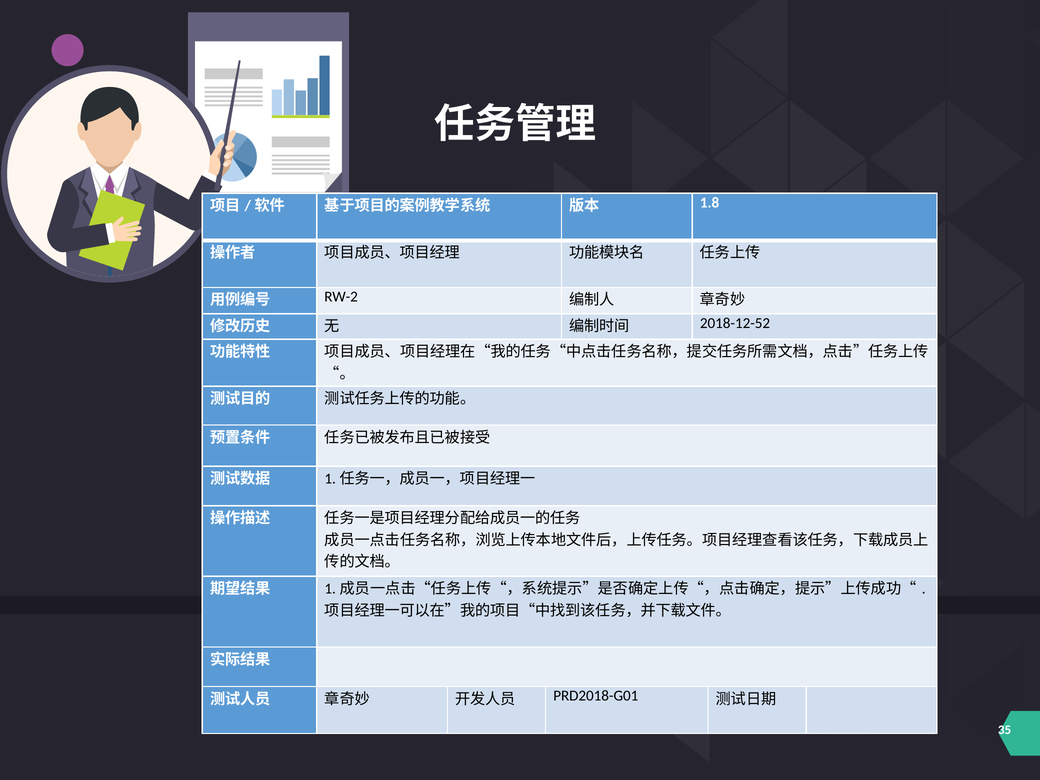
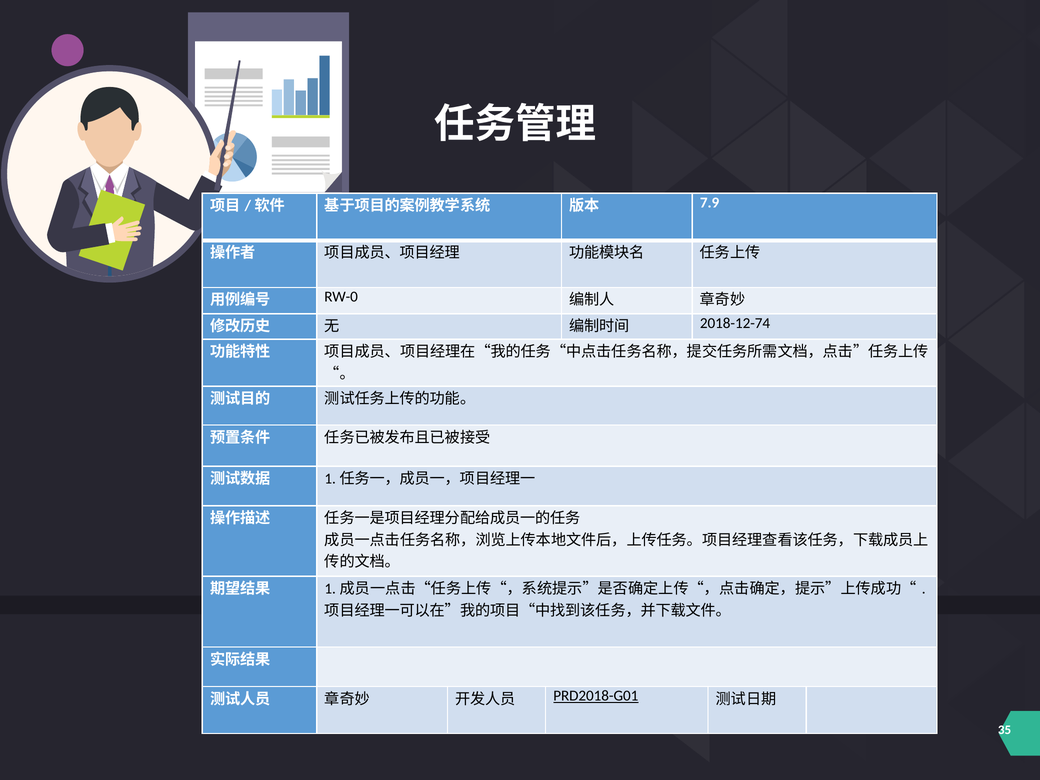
1.8: 1.8 -> 7.9
RW-2: RW-2 -> RW-0
2018-12-52: 2018-12-52 -> 2018-12-74
PRD2018-G01 underline: none -> present
